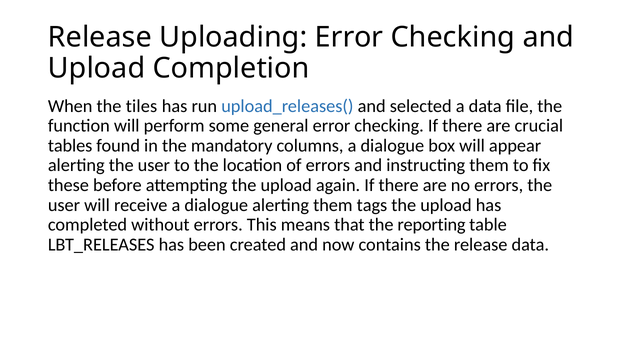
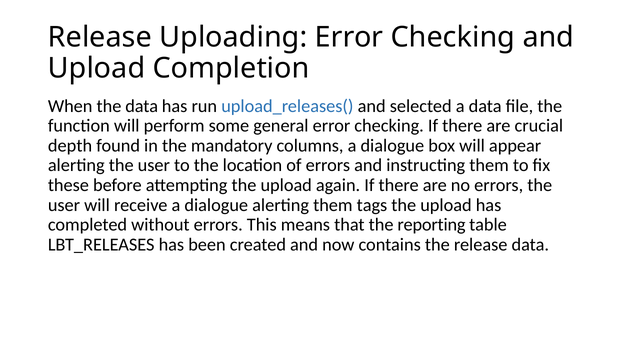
the tiles: tiles -> data
tables: tables -> depth
